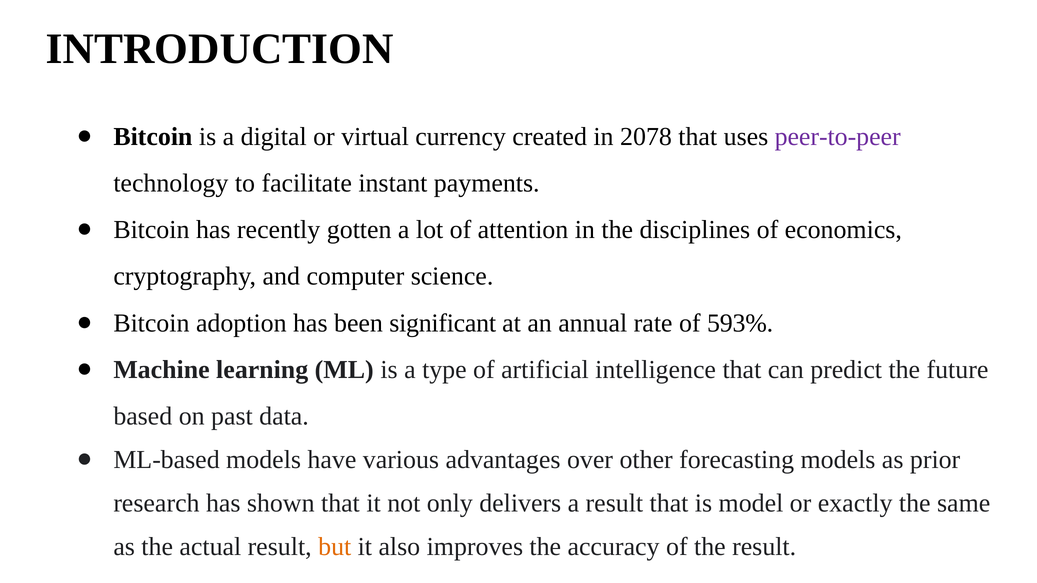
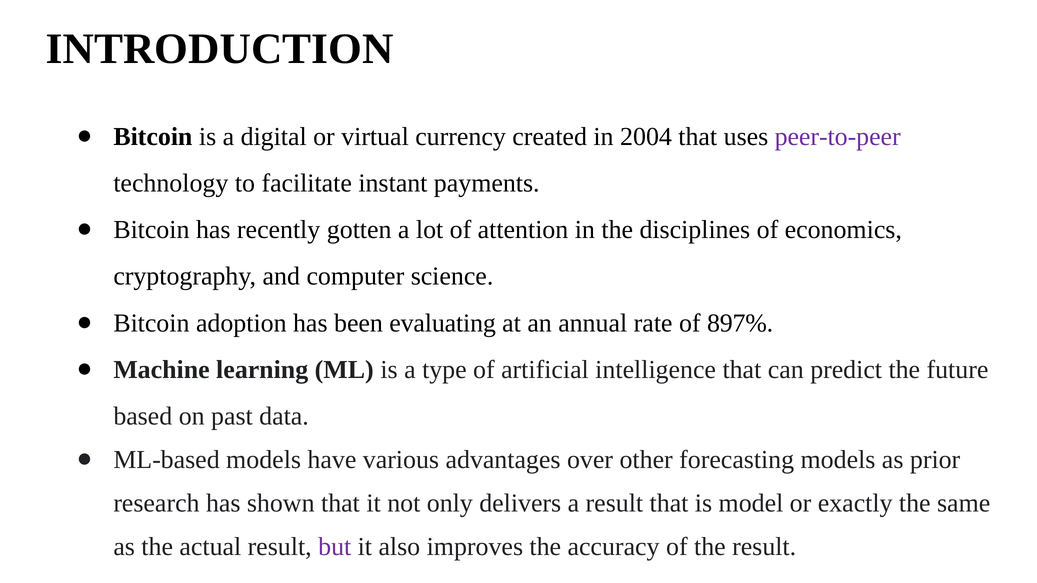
2078: 2078 -> 2004
significant: significant -> evaluating
593%: 593% -> 897%
but colour: orange -> purple
